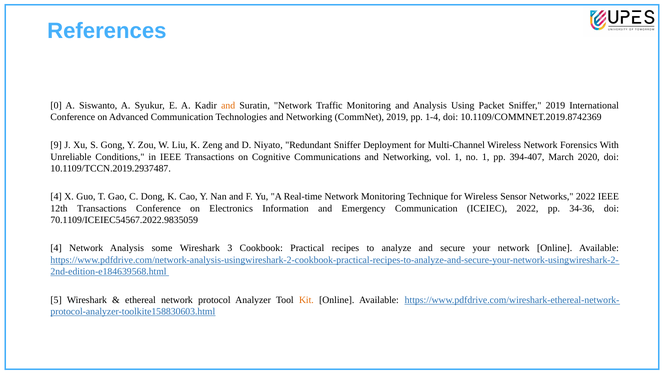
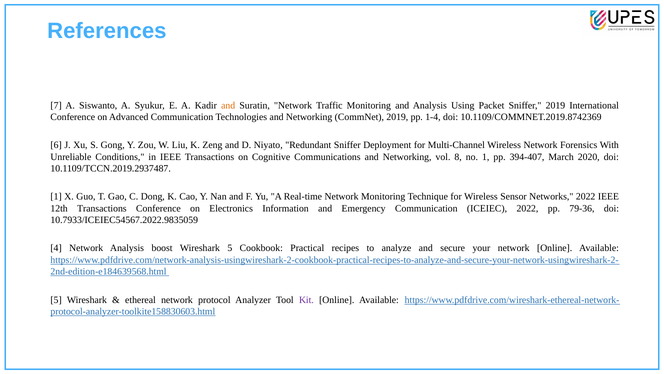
0: 0 -> 7
9: 9 -> 6
vol 1: 1 -> 8
4 at (56, 196): 4 -> 1
34-36: 34-36 -> 79-36
70.1109/ICEIEC54567.2022.9835059: 70.1109/ICEIEC54567.2022.9835059 -> 10.7933/ICEIEC54567.2022.9835059
some: some -> boost
Wireshark 3: 3 -> 5
Kit colour: orange -> purple
